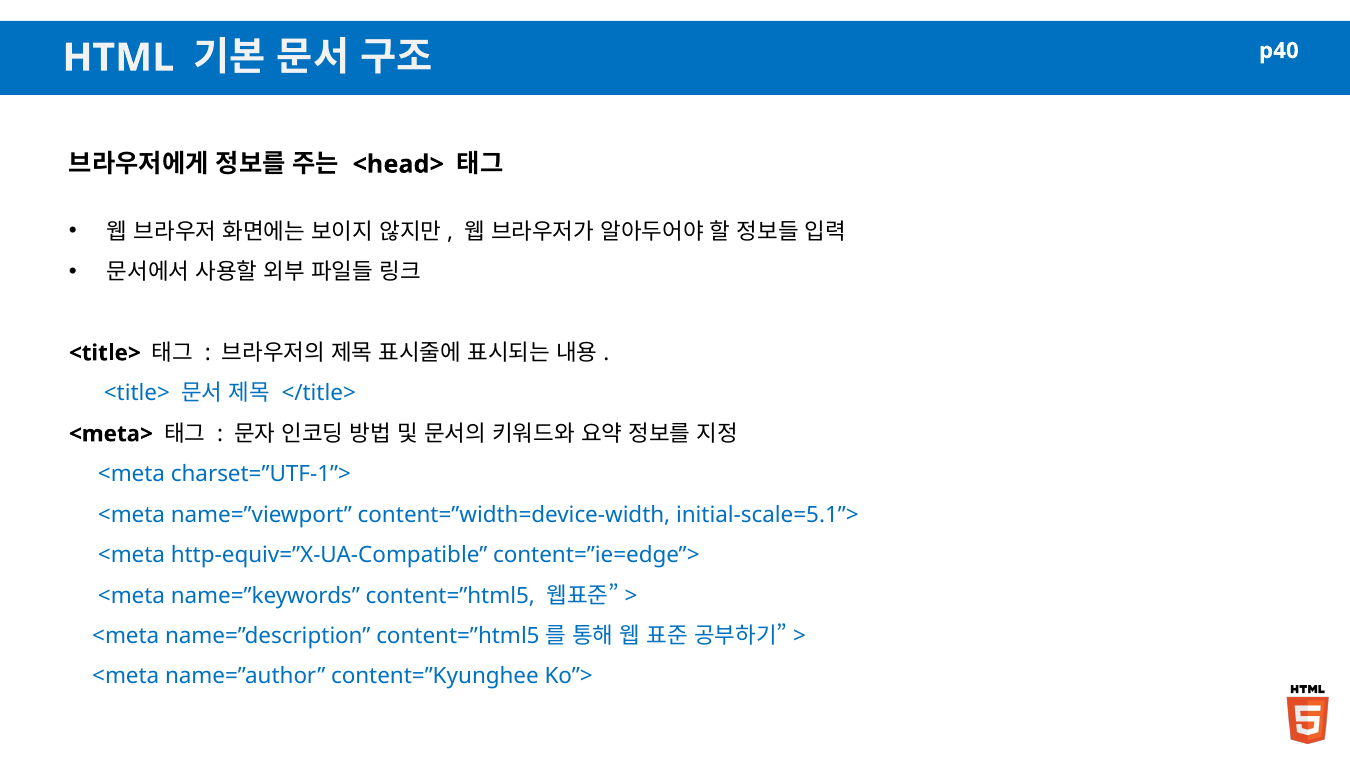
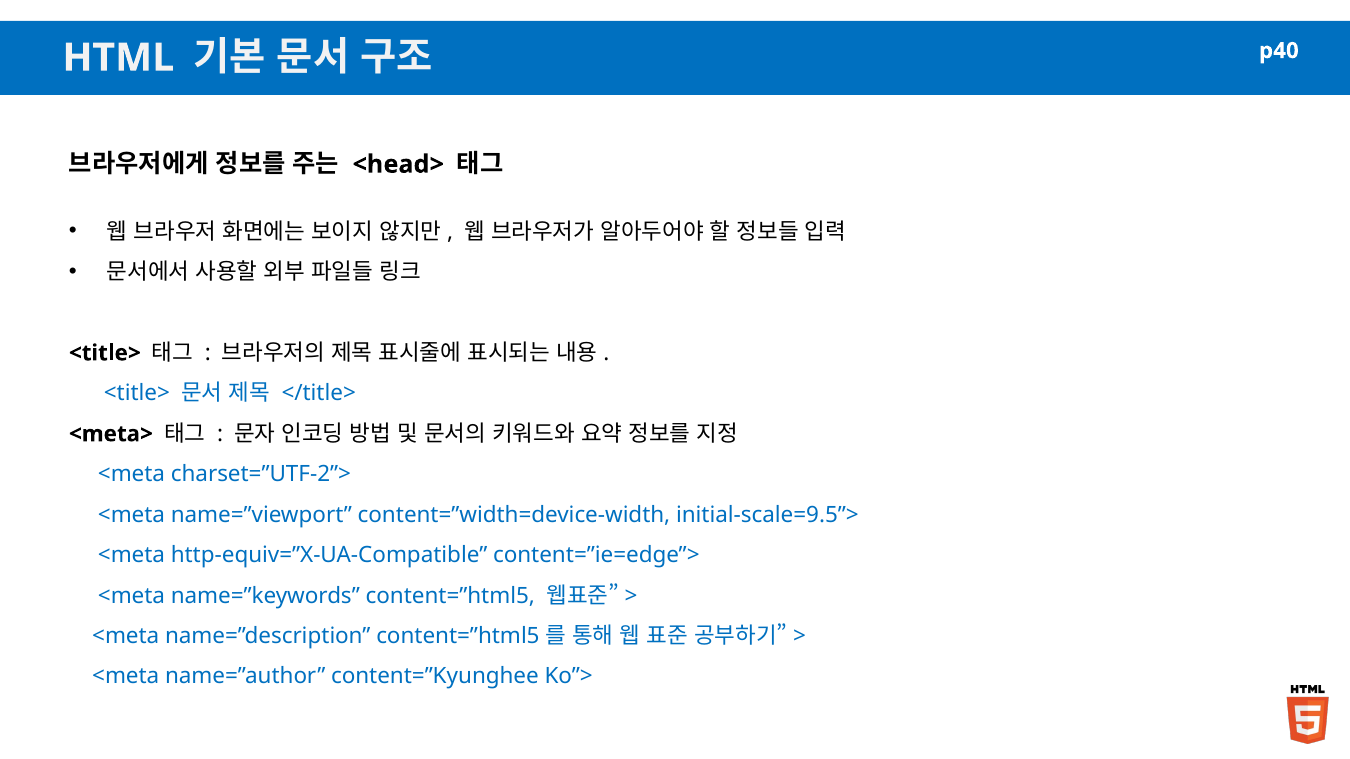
charset=”UTF-1”>: charset=”UTF-1”> -> charset=”UTF-2”>
initial-scale=5.1”>: initial-scale=5.1”> -> initial-scale=9.5”>
